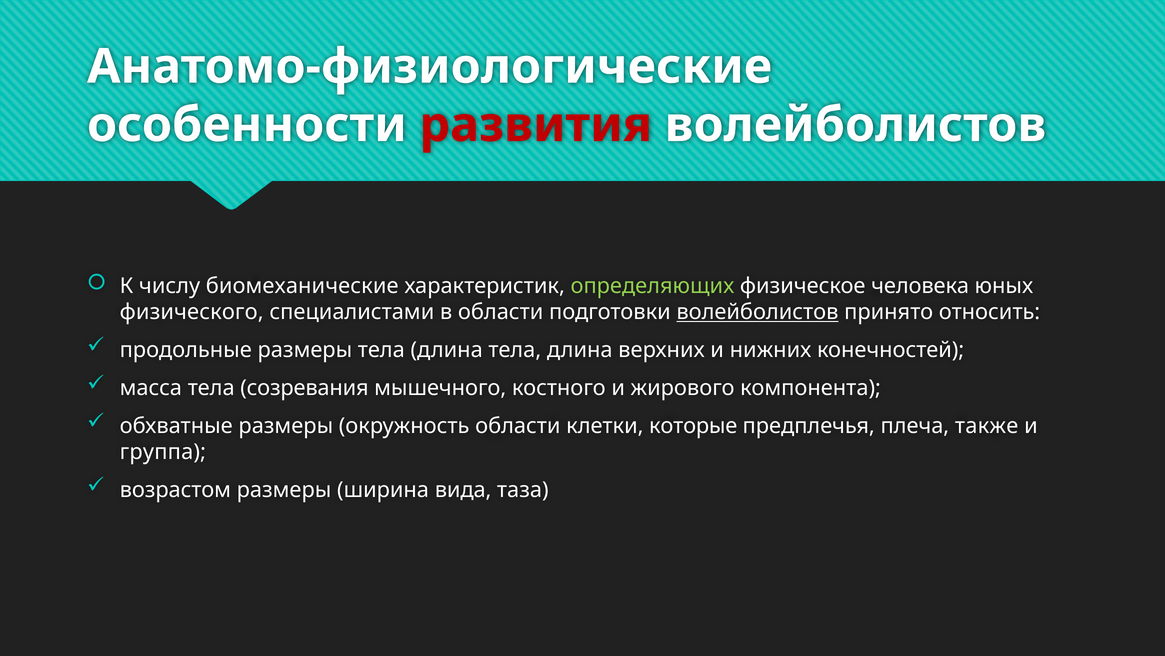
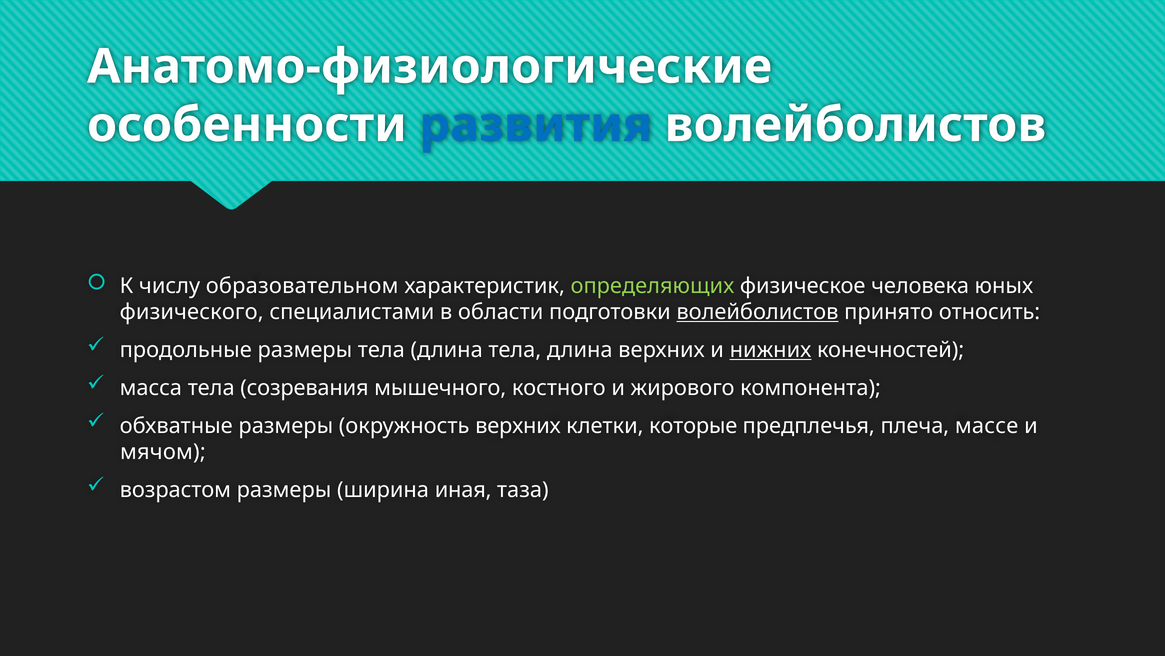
развития colour: red -> blue
биомеханические: биомеханические -> образовательном
нижних underline: none -> present
окружность области: области -> верхних
также: также -> массе
группа: группа -> мячом
вида: вида -> иная
